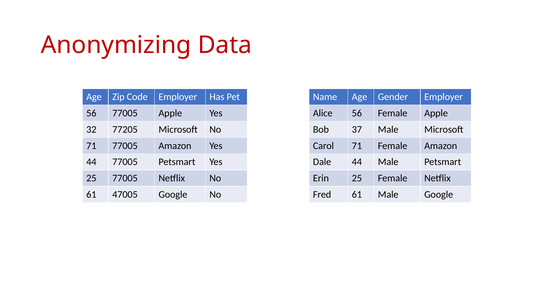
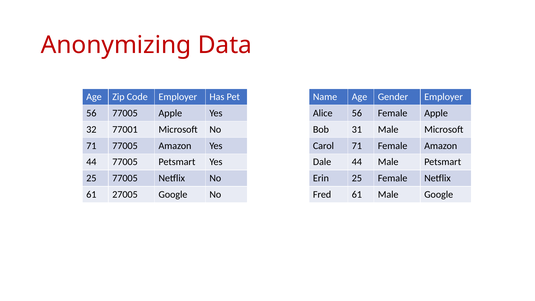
77205: 77205 -> 77001
37: 37 -> 31
47005: 47005 -> 27005
